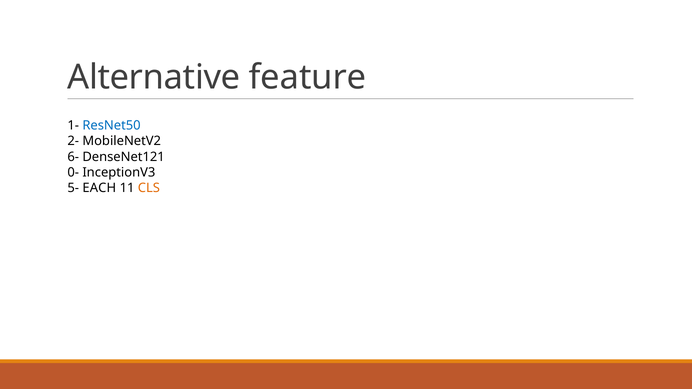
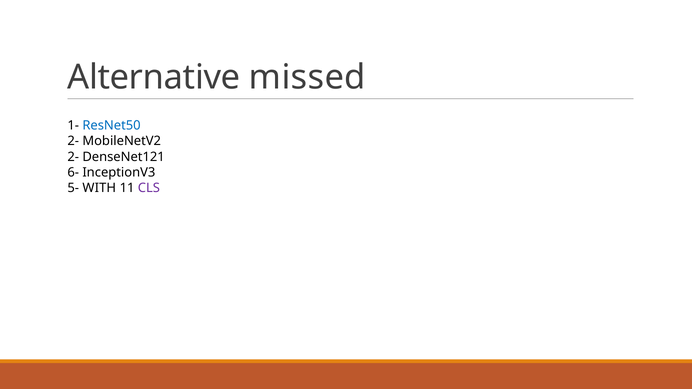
feature: feature -> missed
6- at (73, 157): 6- -> 2-
0-: 0- -> 6-
EACH: EACH -> WITH
CLS colour: orange -> purple
